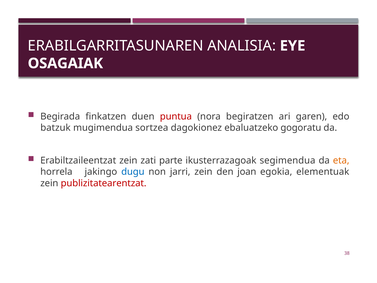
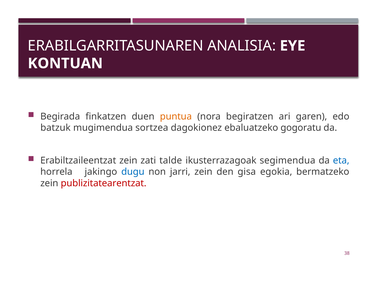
OSAGAIAK: OSAGAIAK -> KONTUAN
puntua colour: red -> orange
parte: parte -> talde
eta colour: orange -> blue
joan: joan -> gisa
elementuak: elementuak -> bermatzeko
